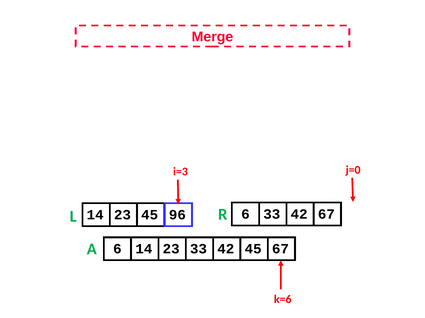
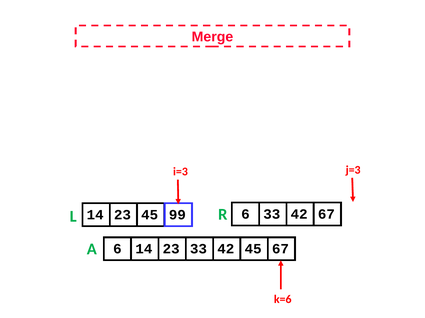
j=0: j=0 -> j=3
96: 96 -> 99
